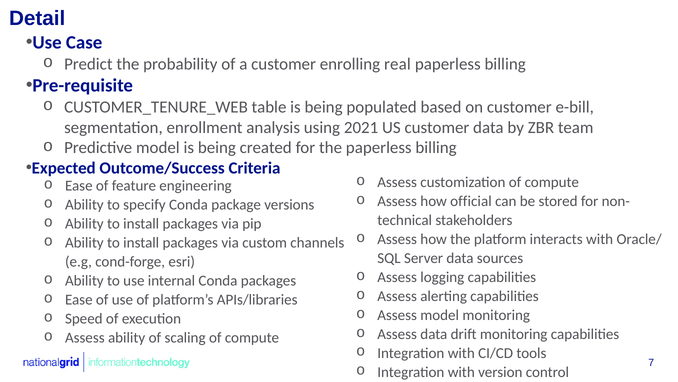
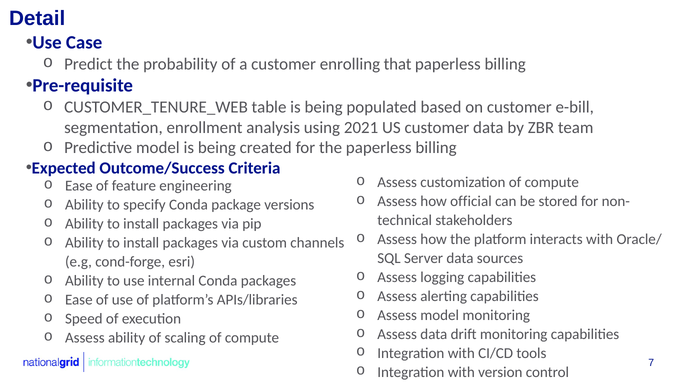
real: real -> that
